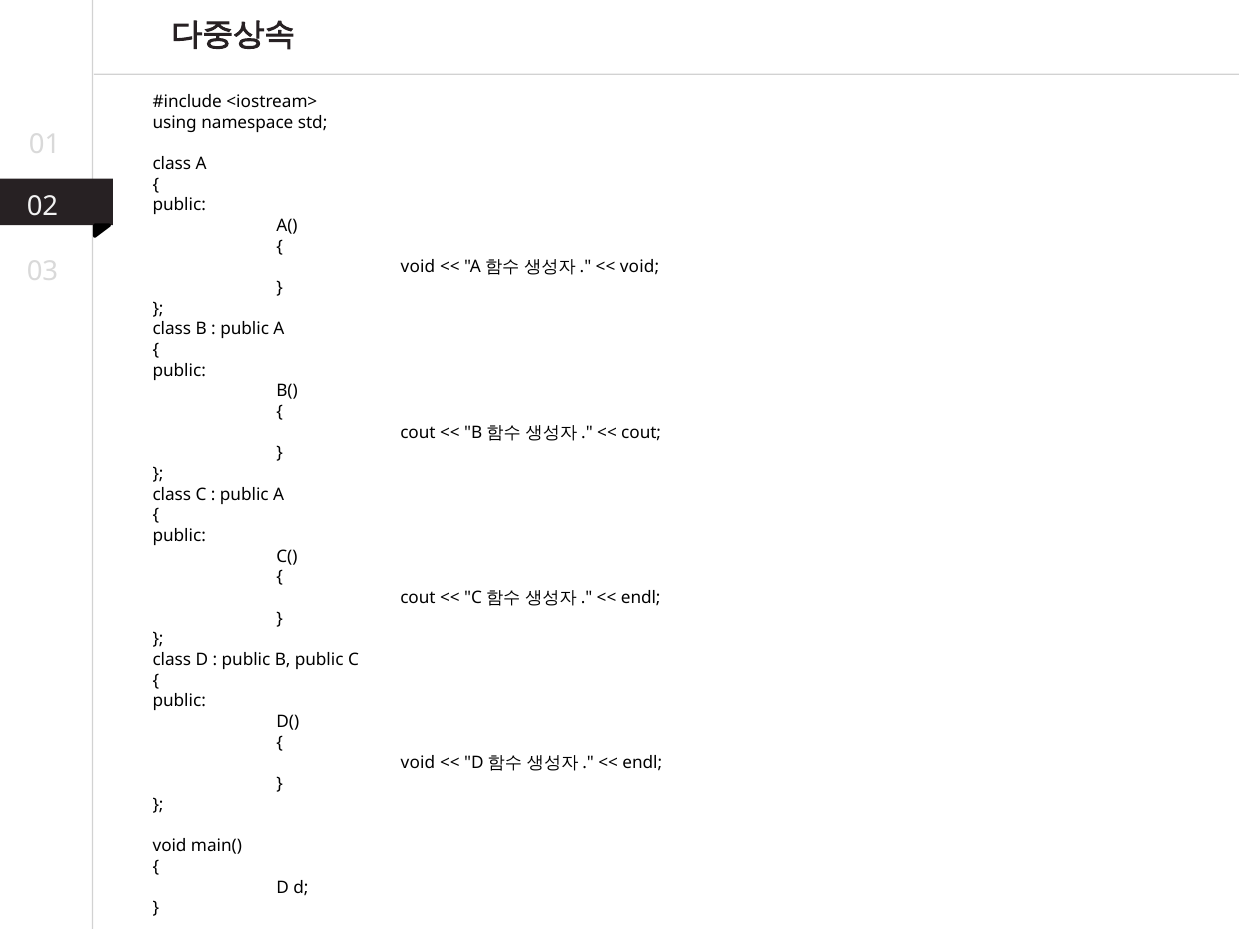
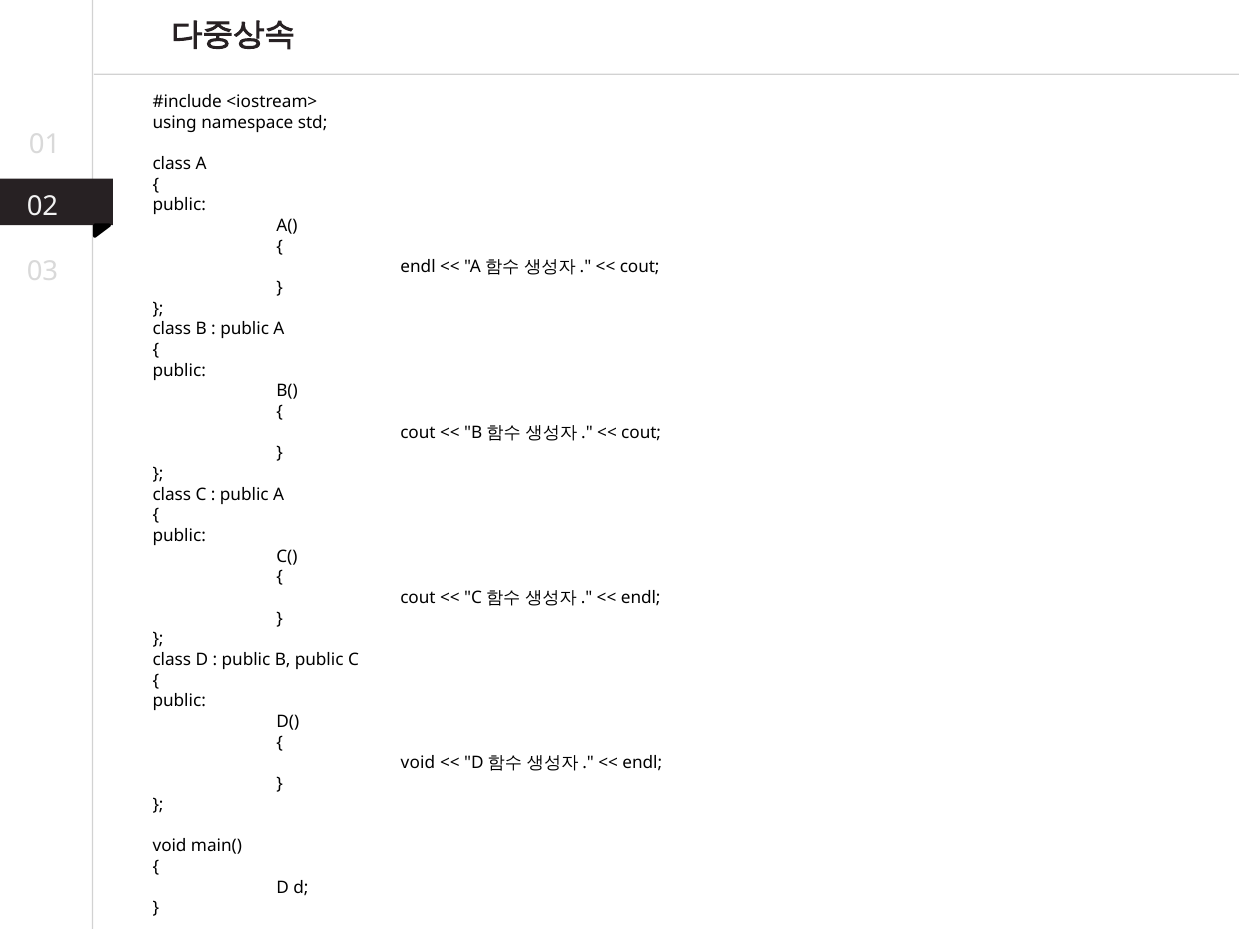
void at (418, 267): void -> endl
void at (640, 267): void -> cout
